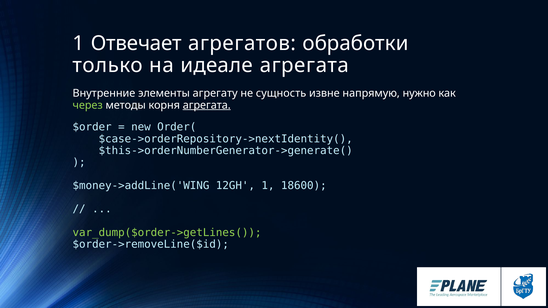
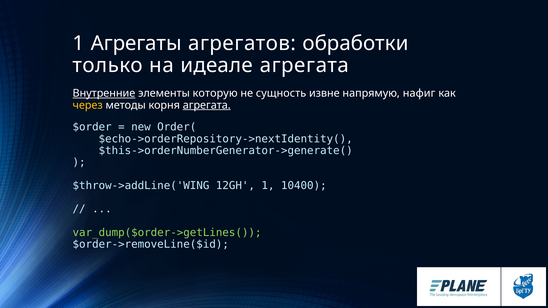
Отвечает: Отвечает -> Агрегаты
Внутренние underline: none -> present
агрегату: агрегату -> которую
нужно: нужно -> нафиг
через colour: light green -> yellow
$case->orderRepository->nextIdentity(: $case->orderRepository->nextIdentity( -> $echo->orderRepository->nextIdentity(
$money->addLine('WING: $money->addLine('WING -> $throw->addLine('WING
18600: 18600 -> 10400
